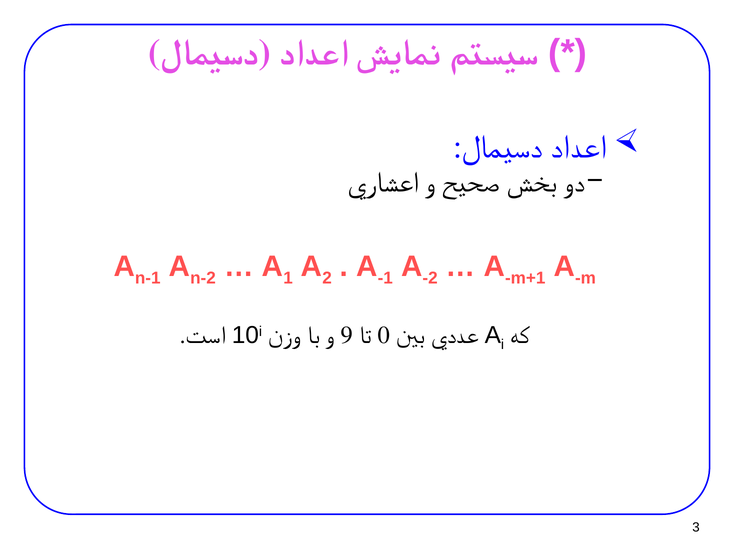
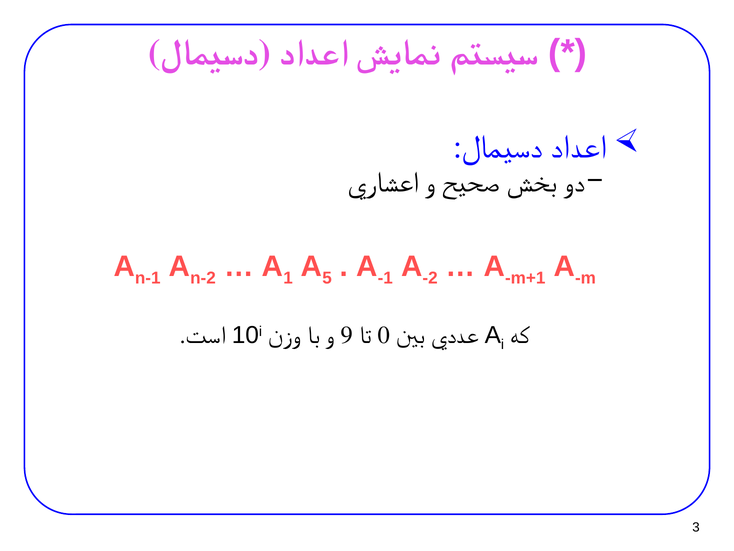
2: 2 -> 5
